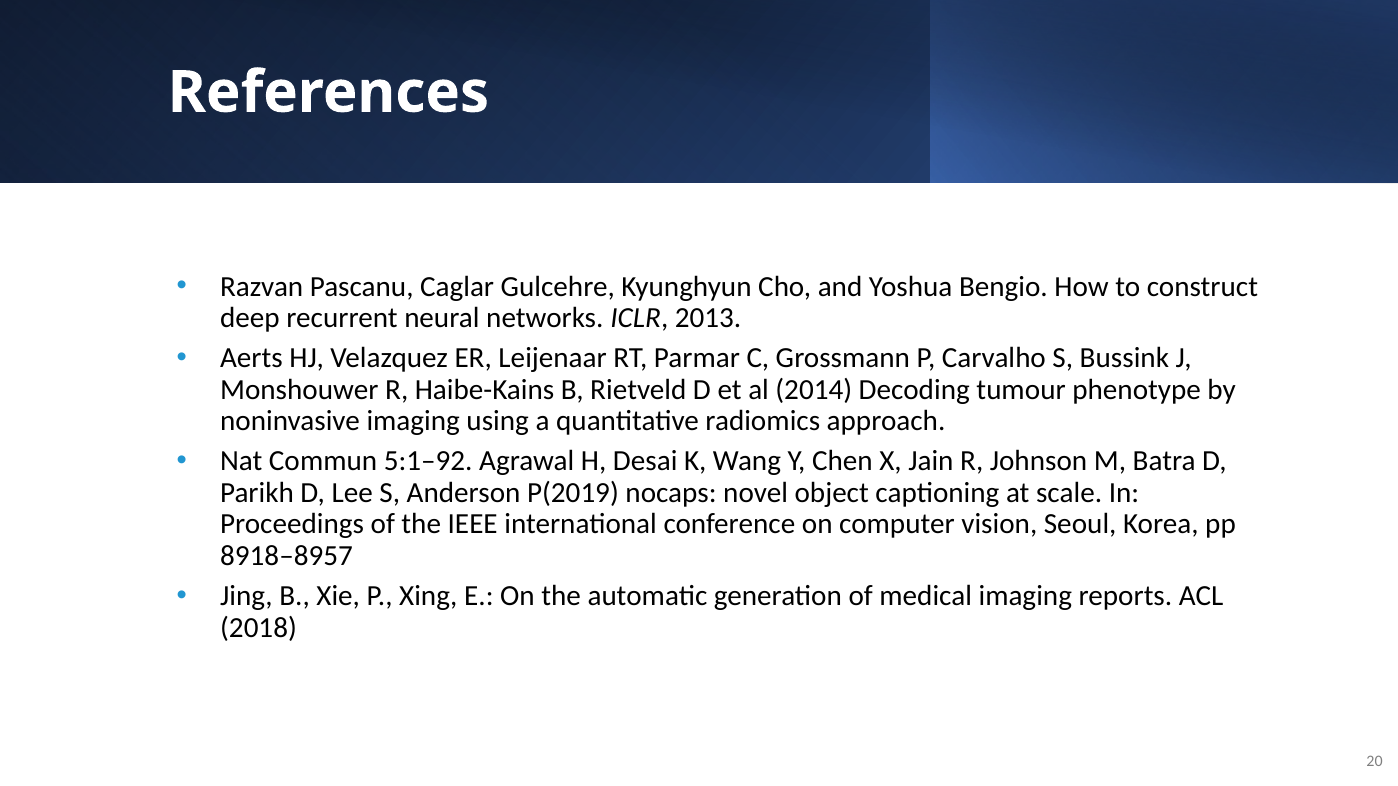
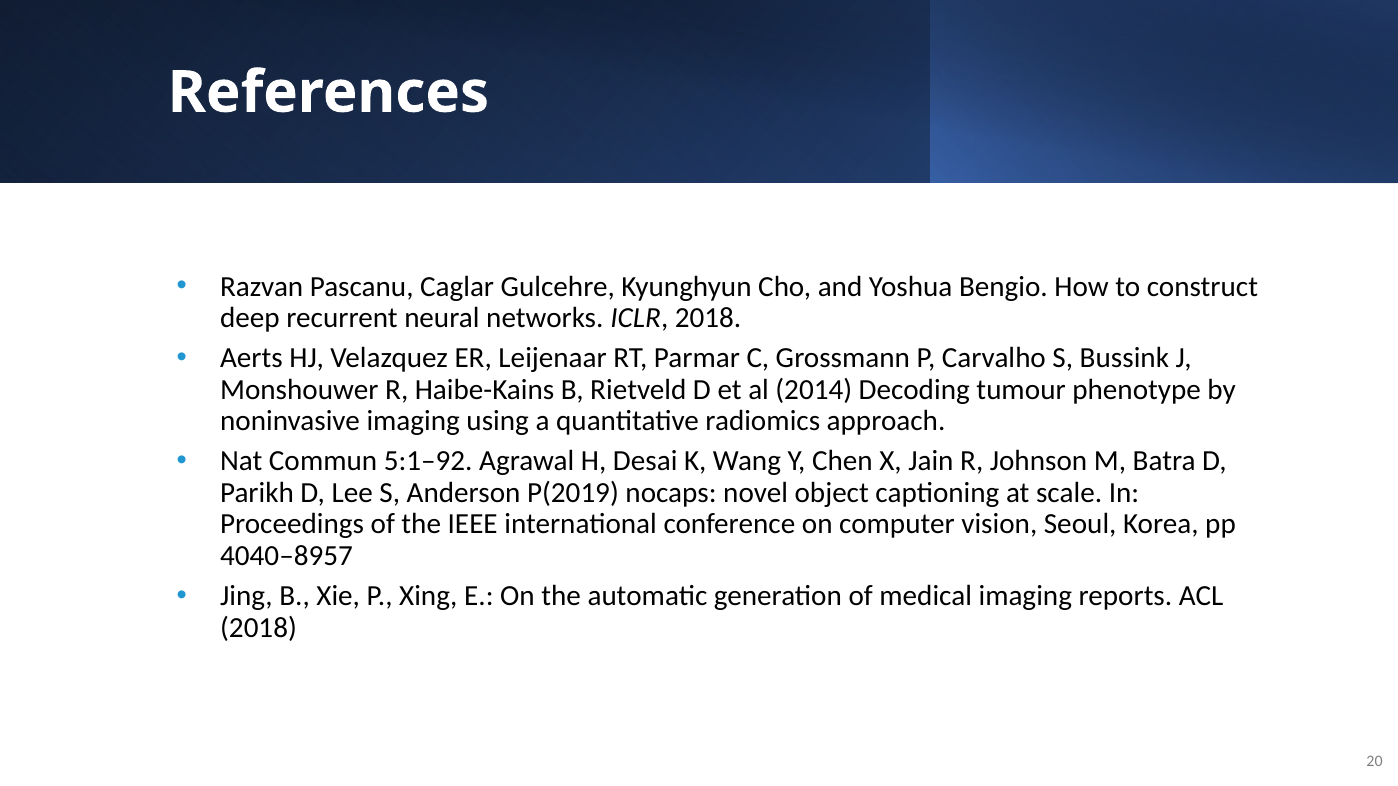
ICLR 2013: 2013 -> 2018
8918–8957: 8918–8957 -> 4040–8957
